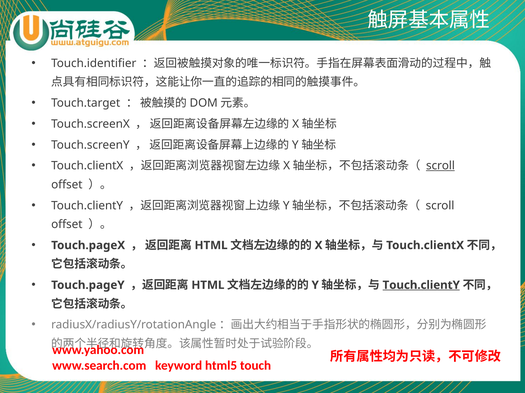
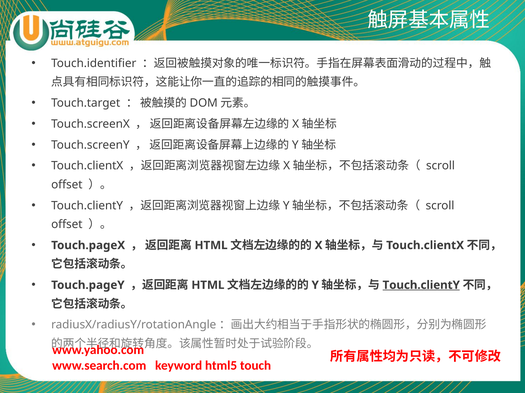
scroll at (440, 166) underline: present -> none
